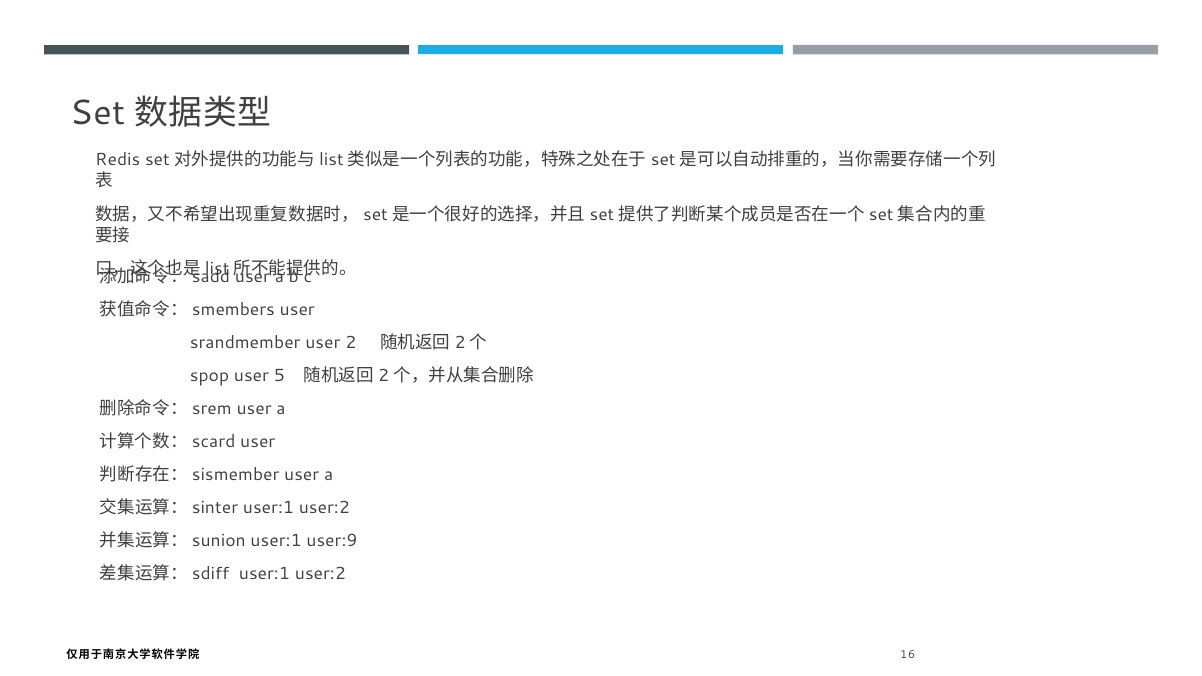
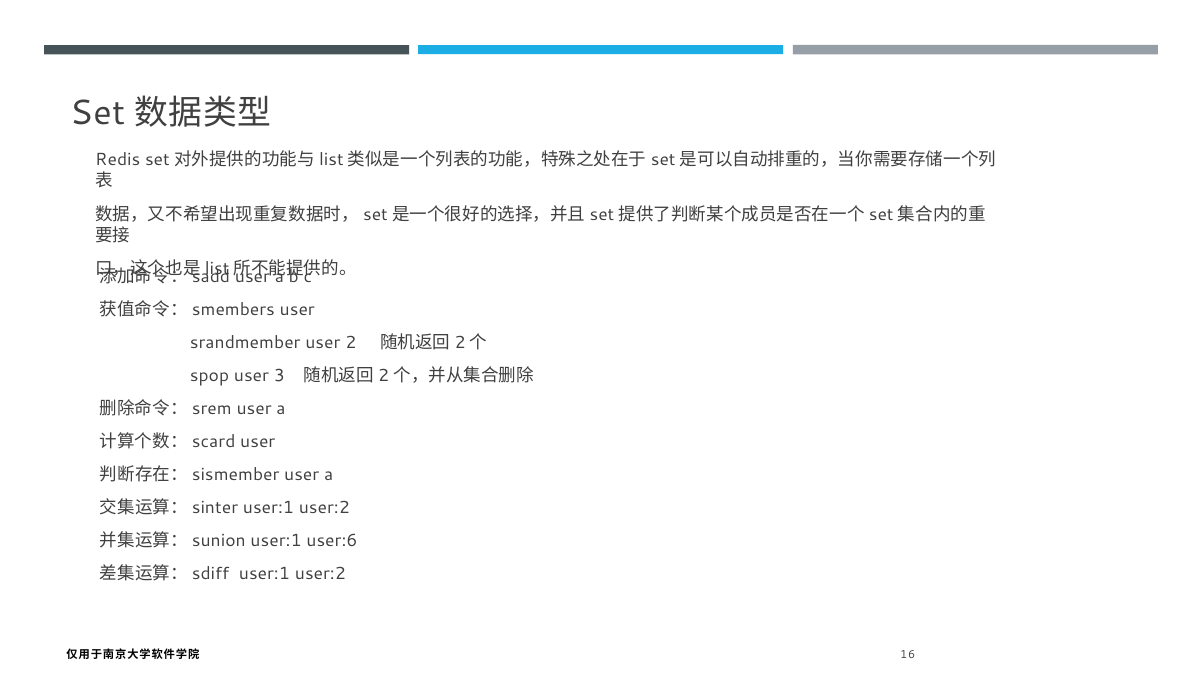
5: 5 -> 3
user:9: user:9 -> user:6
